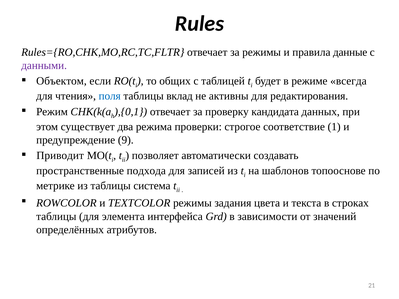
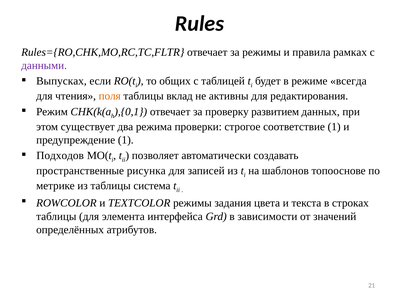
данные: данные -> рамках
Объектом: Объектом -> Выпусках
поля colour: blue -> orange
кандидата: кандидата -> развитием
предупреждение 9: 9 -> 1
Приводит: Приводит -> Подходов
подхода: подхода -> рисунка
